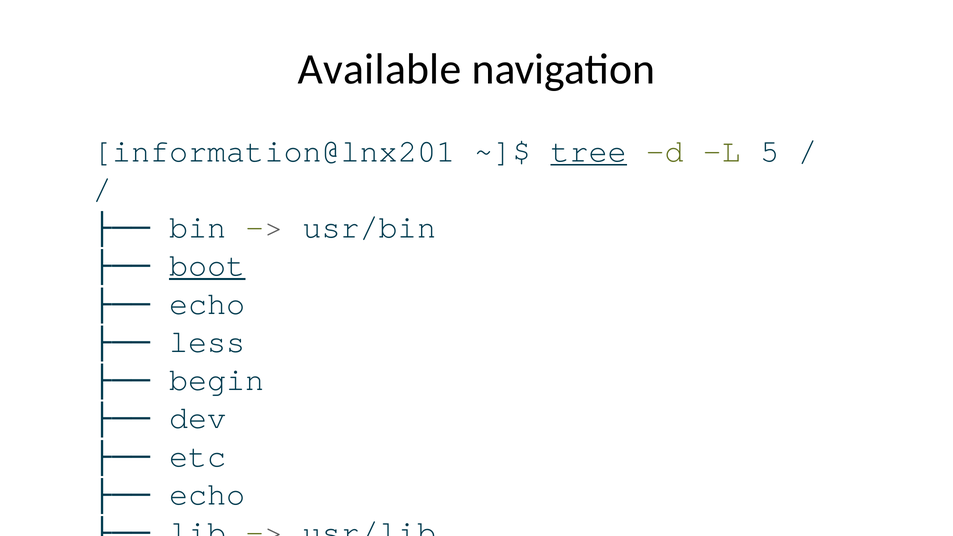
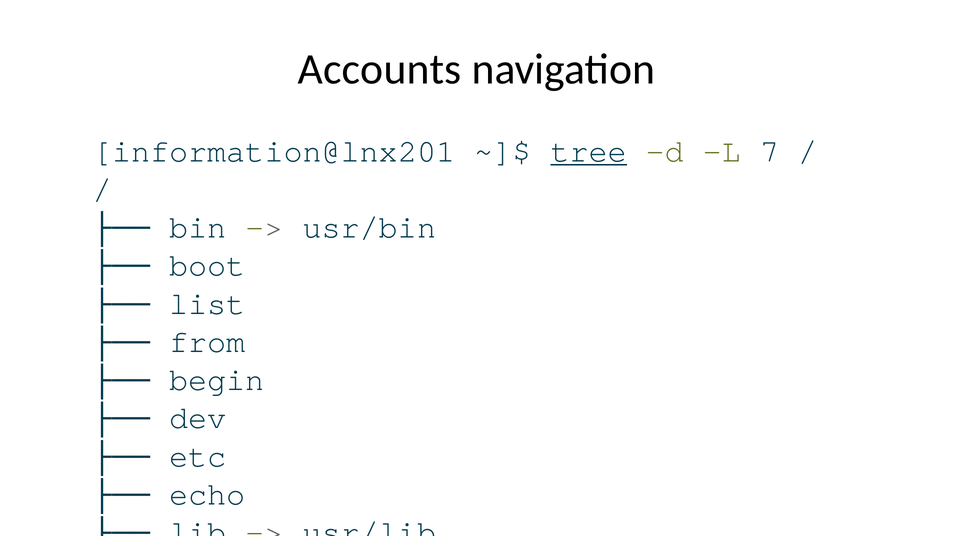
Available: Available -> Accounts
5: 5 -> 7
boot underline: present -> none
echo at (207, 304): echo -> list
less: less -> from
